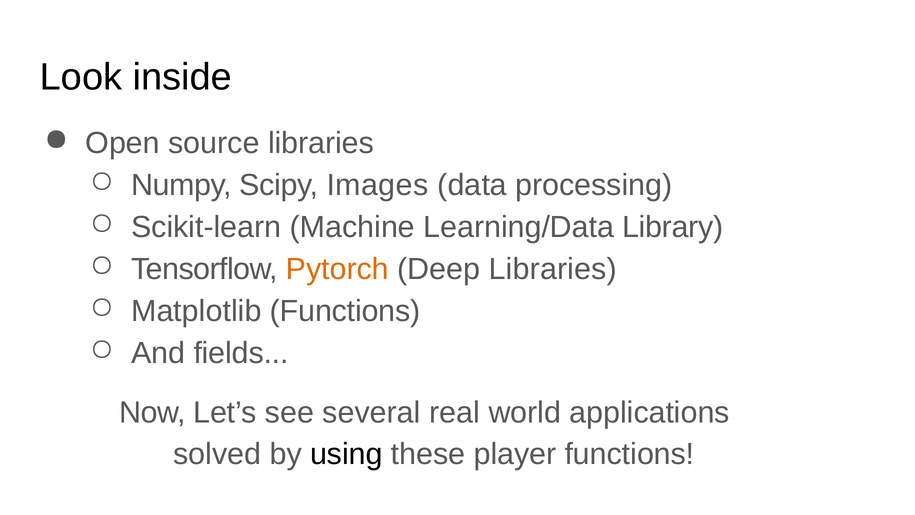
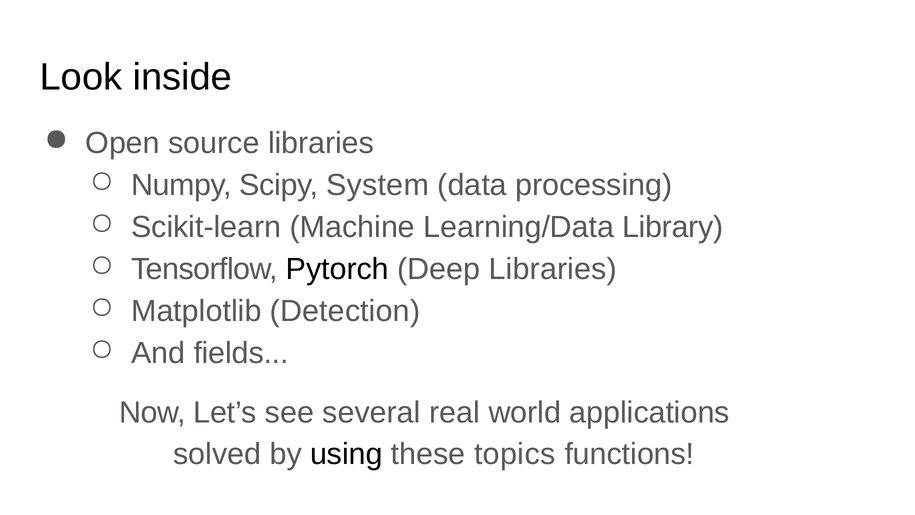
Images: Images -> System
Pytorch colour: orange -> black
Matplotlib Functions: Functions -> Detection
player: player -> topics
